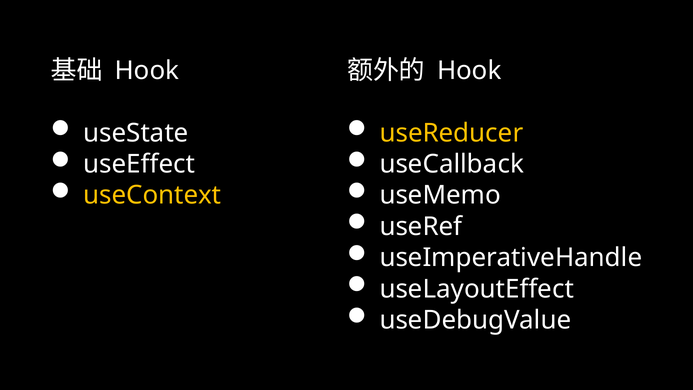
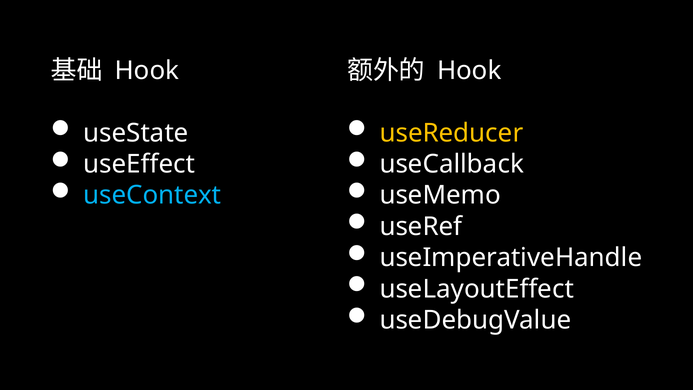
useContext colour: yellow -> light blue
